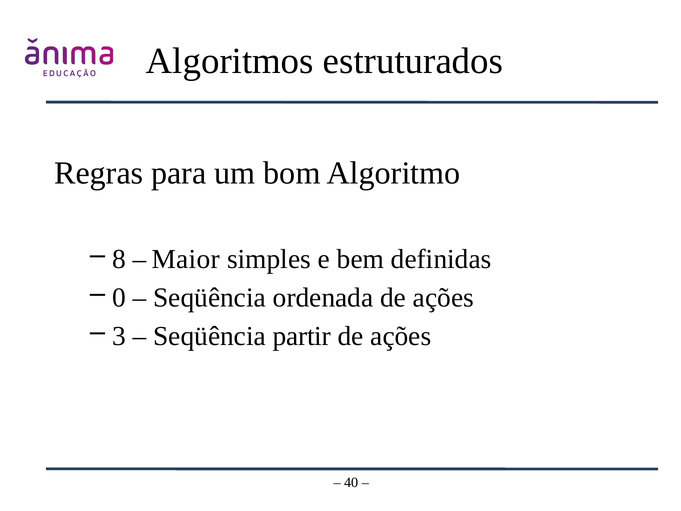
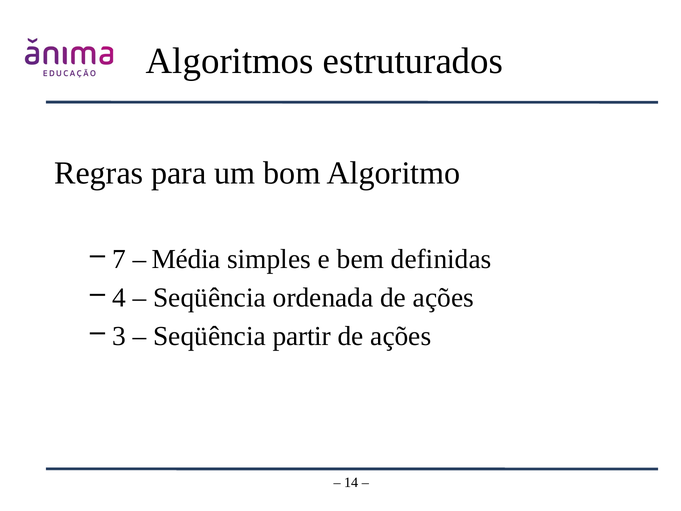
8: 8 -> 7
Maior: Maior -> Média
0: 0 -> 4
40: 40 -> 14
